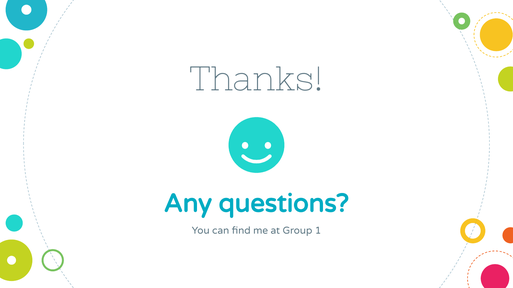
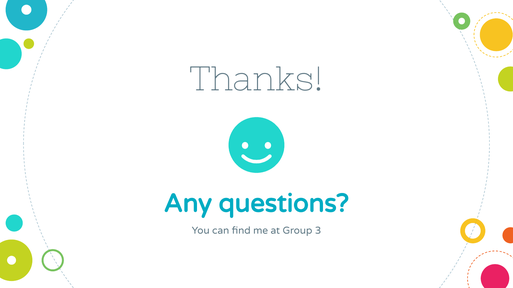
1: 1 -> 3
